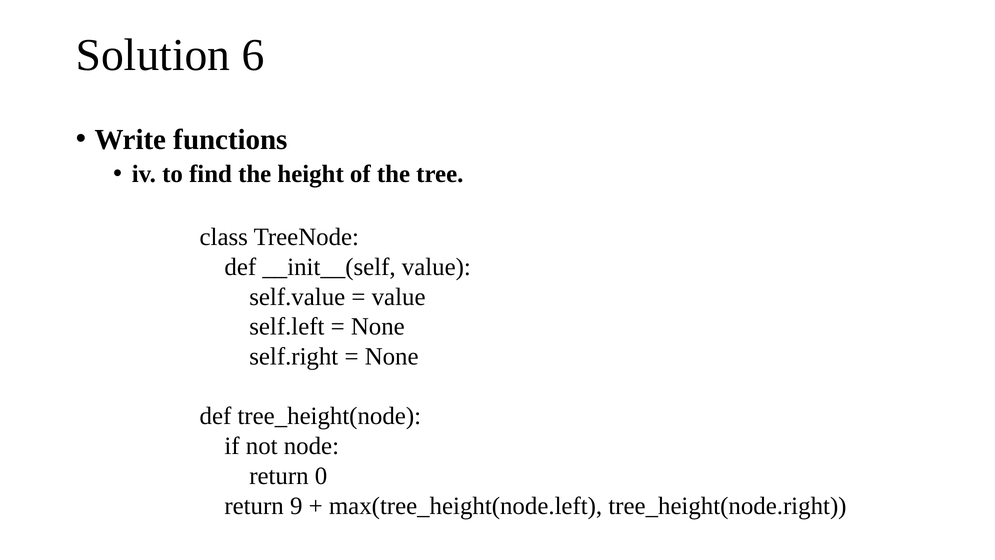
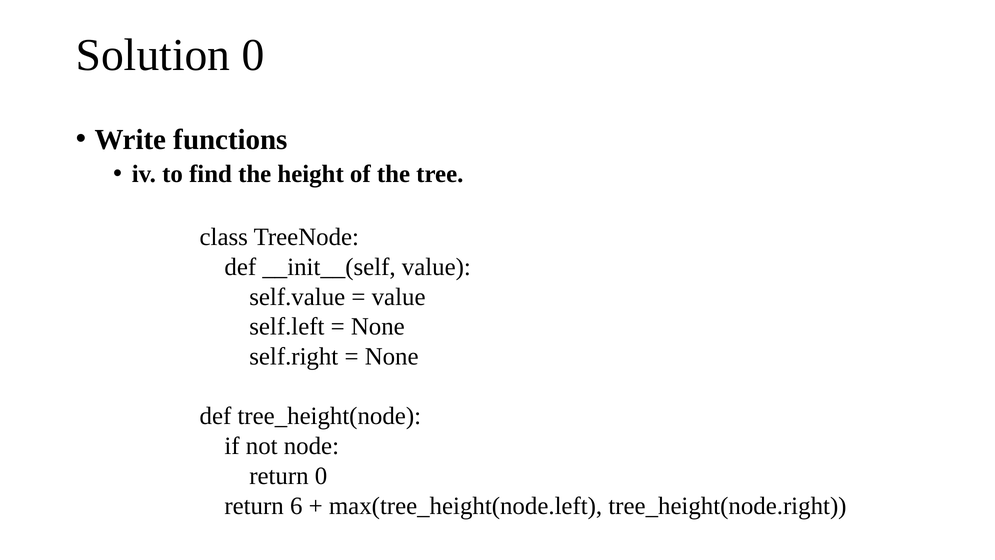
Solution 6: 6 -> 0
9: 9 -> 6
